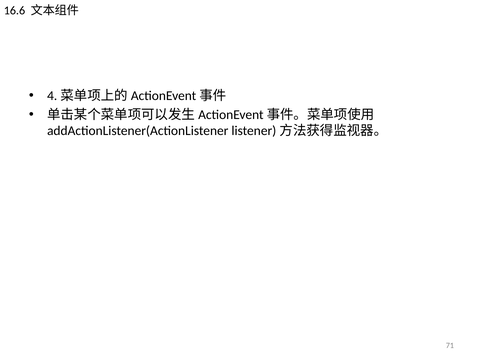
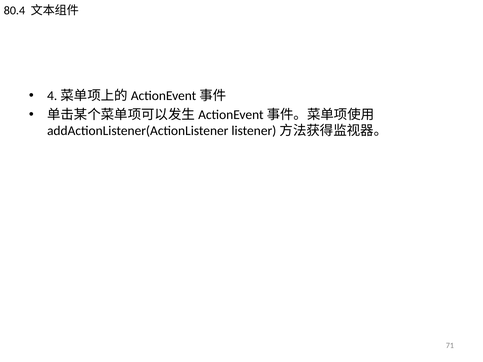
16.6: 16.6 -> 80.4
